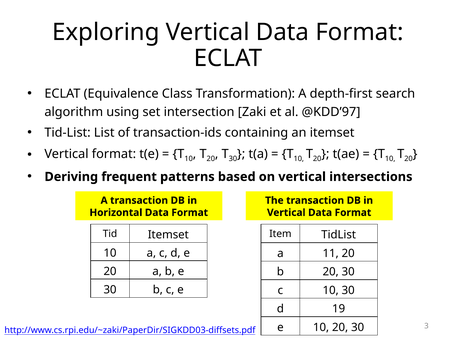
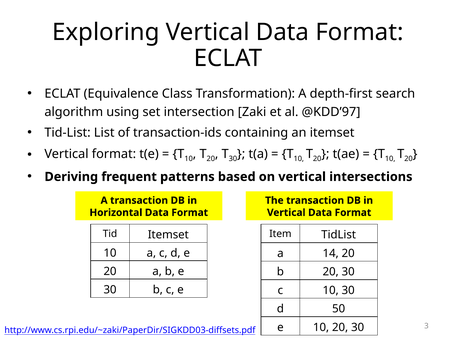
11: 11 -> 14
19: 19 -> 50
